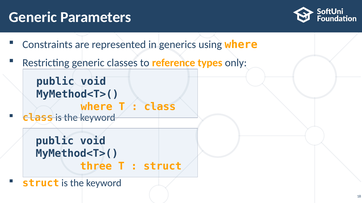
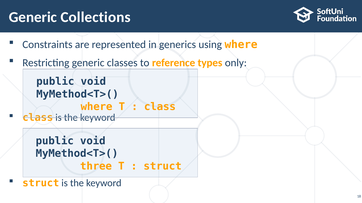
Parameters: Parameters -> Collections
